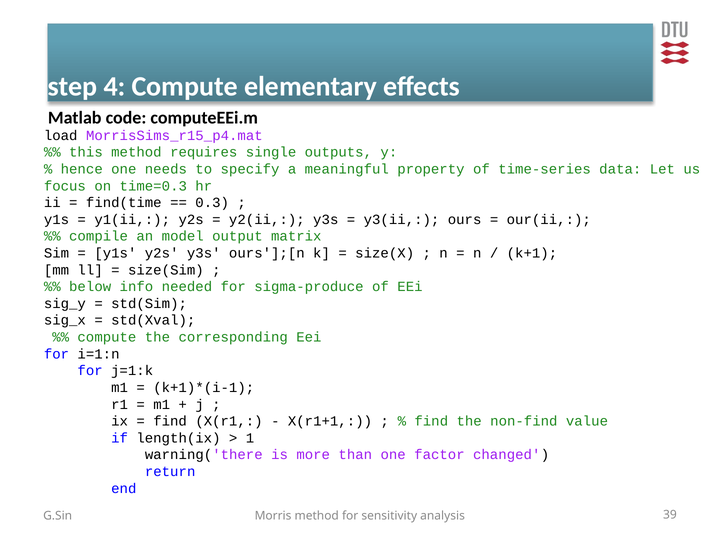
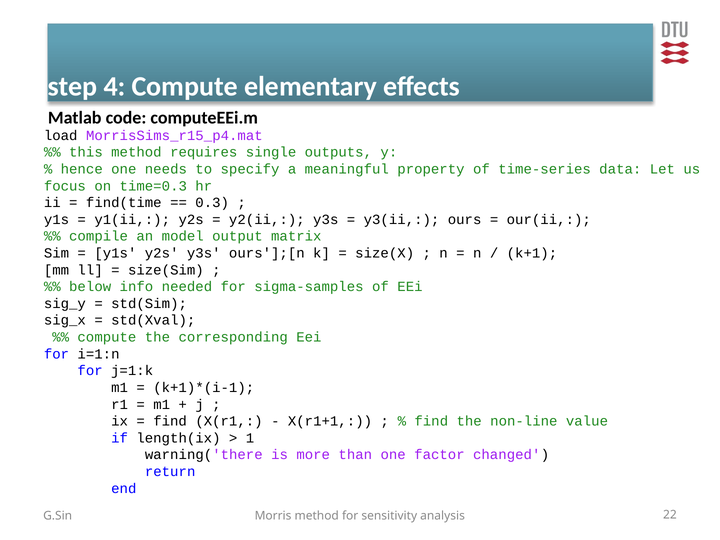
sigma-produce: sigma-produce -> sigma-samples
non-find: non-find -> non-line
39: 39 -> 22
